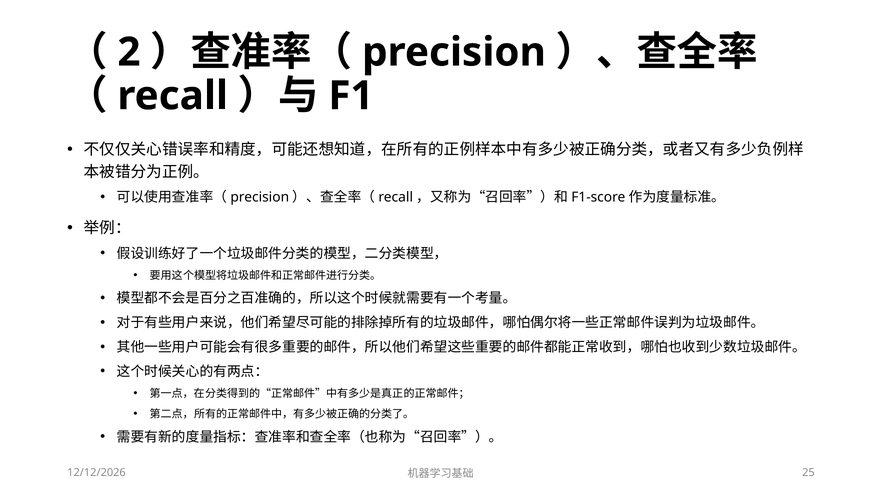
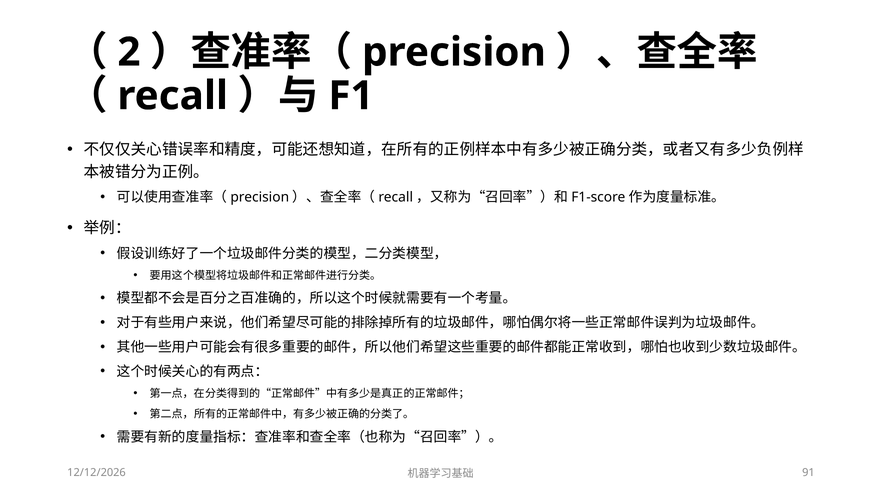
25: 25 -> 91
